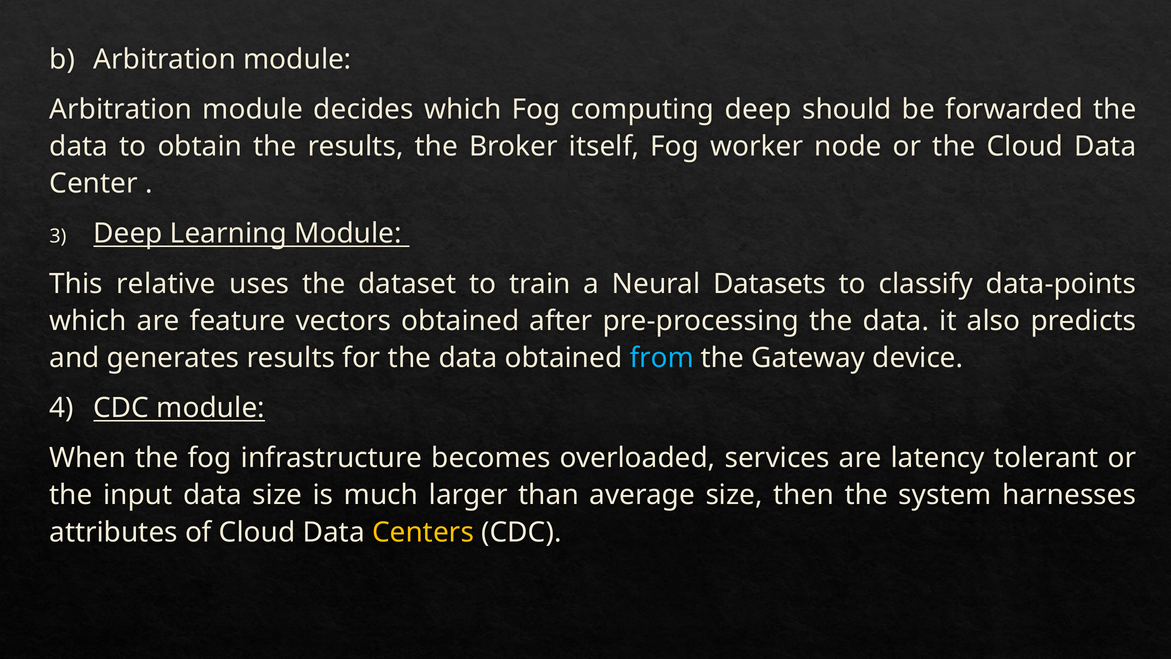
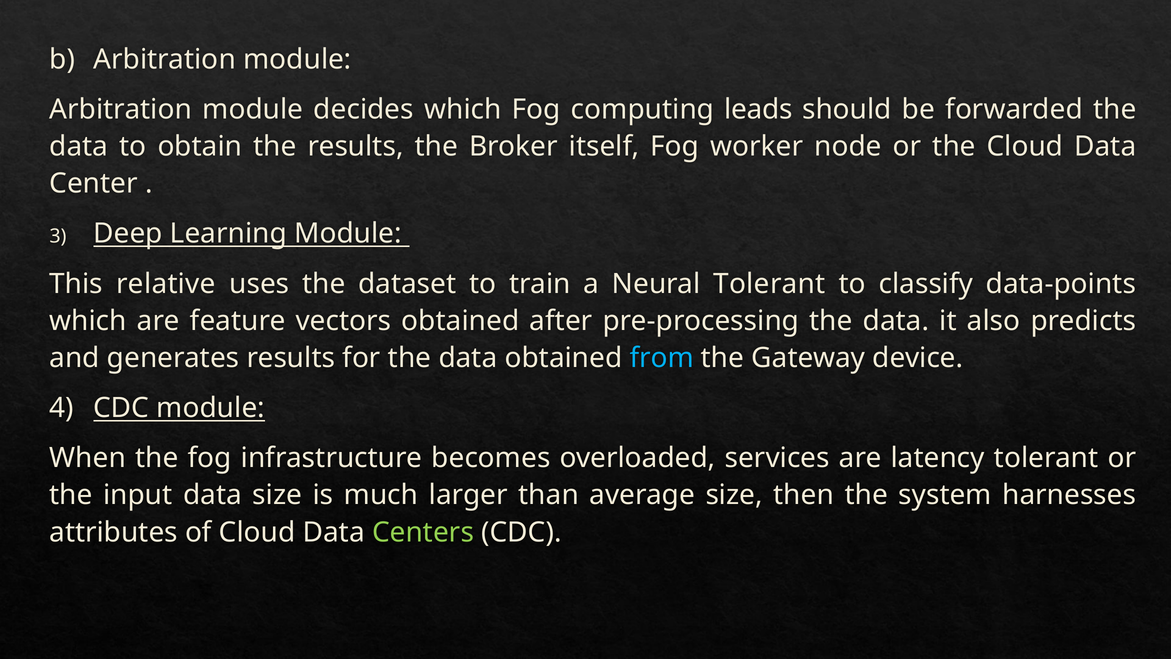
computing deep: deep -> leads
Neural Datasets: Datasets -> Tolerant
Centers colour: yellow -> light green
